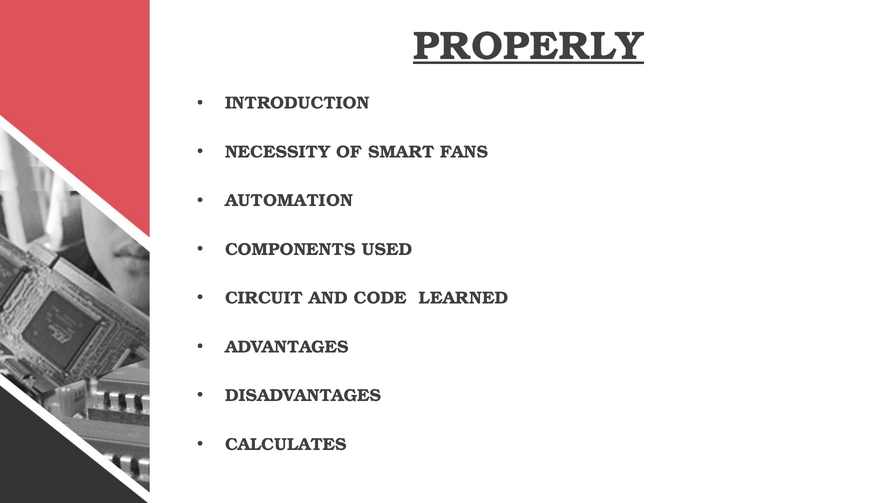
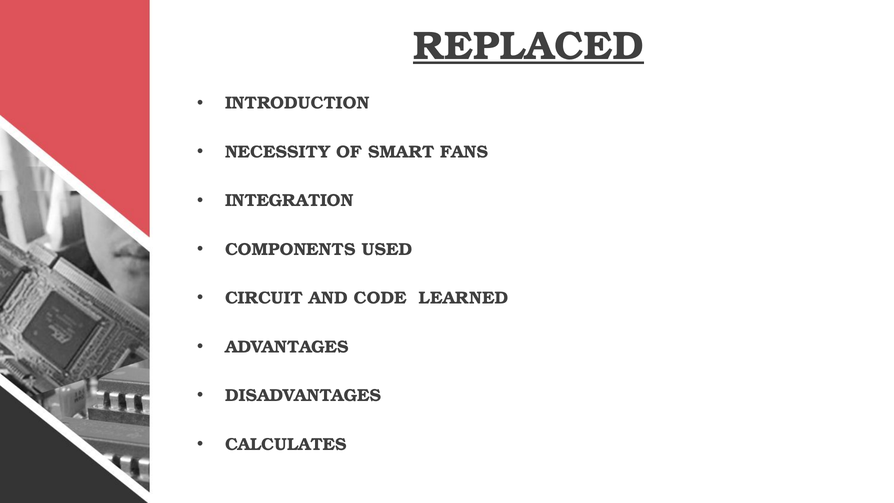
PROPERLY: PROPERLY -> REPLACED
AUTOMATION: AUTOMATION -> INTEGRATION
